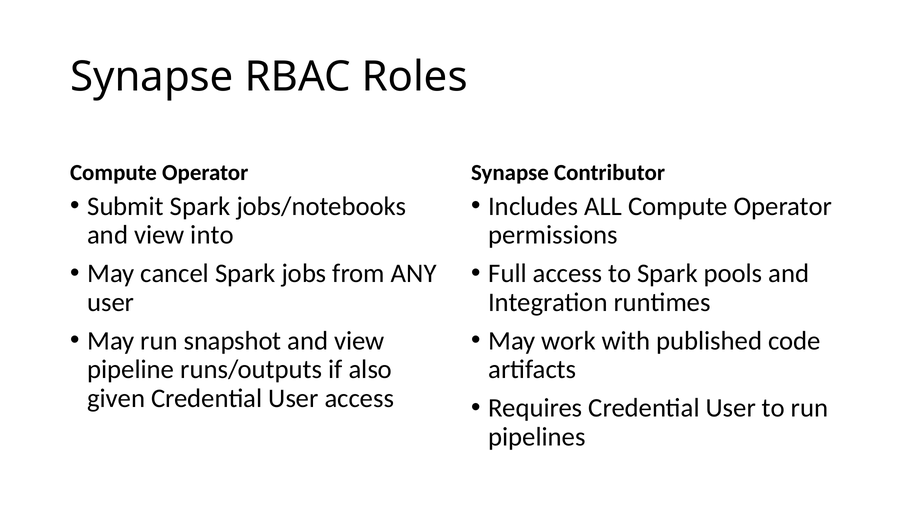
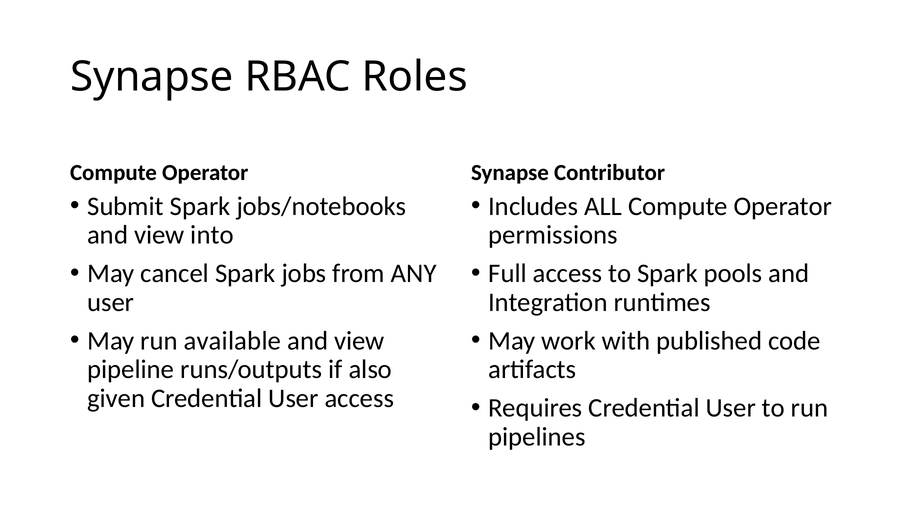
snapshot: snapshot -> available
